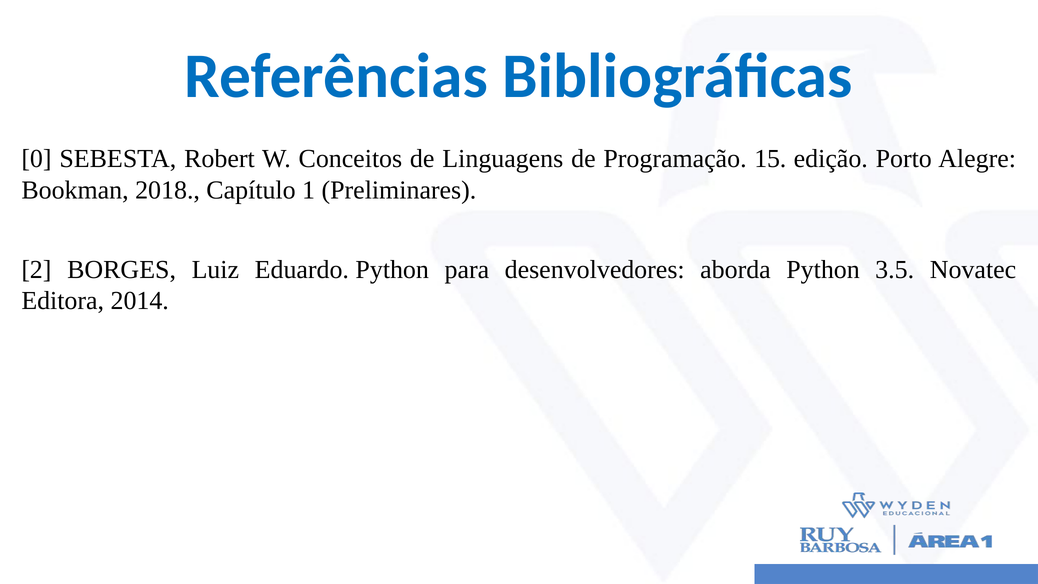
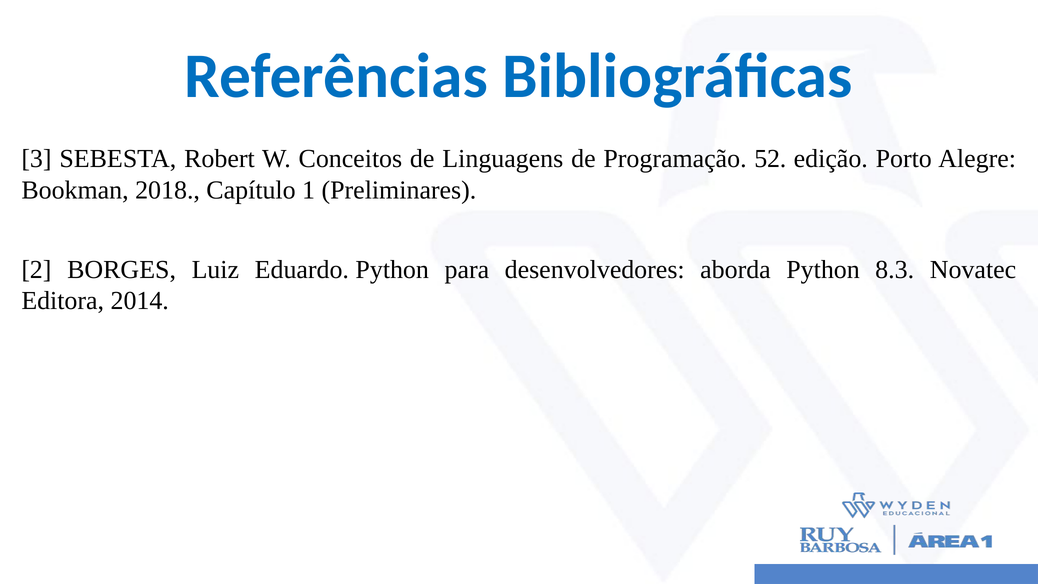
0: 0 -> 3
15: 15 -> 52
3.5: 3.5 -> 8.3
